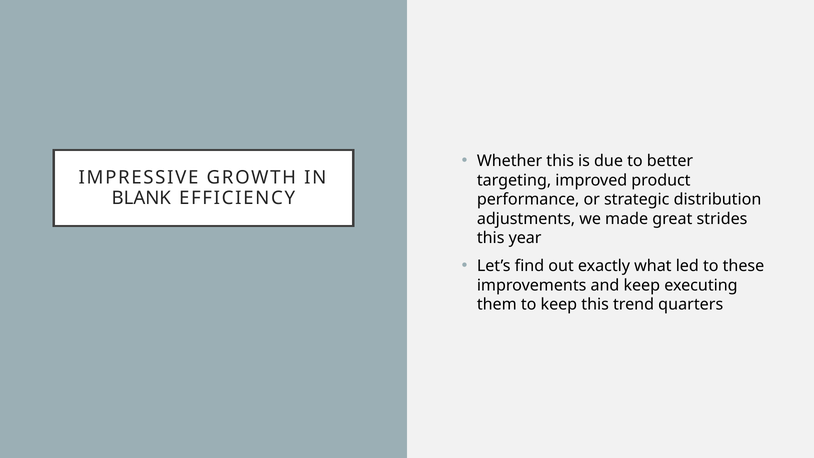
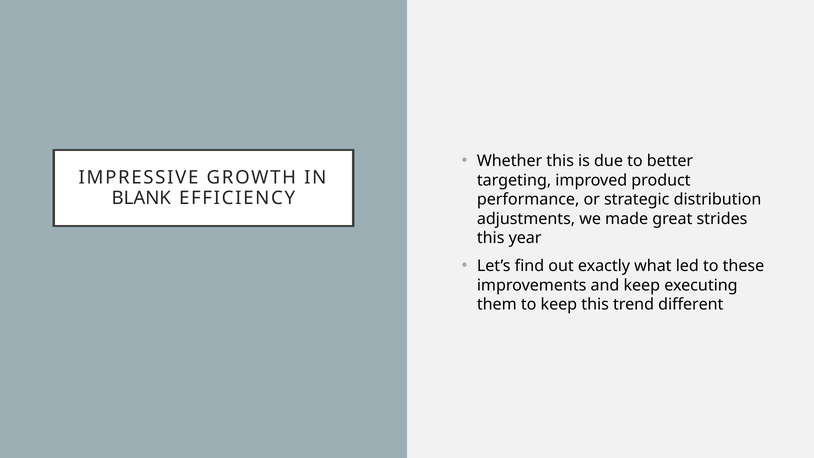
quarters: quarters -> different
